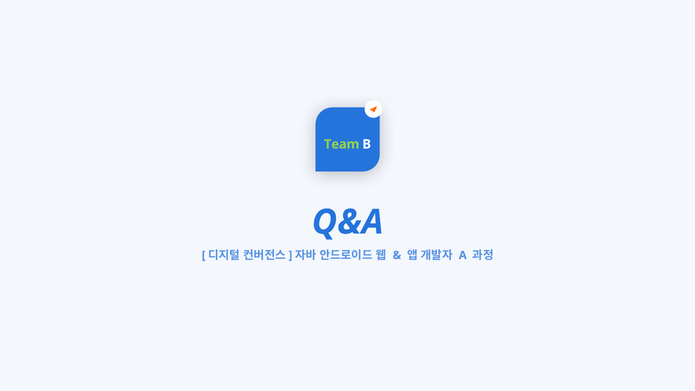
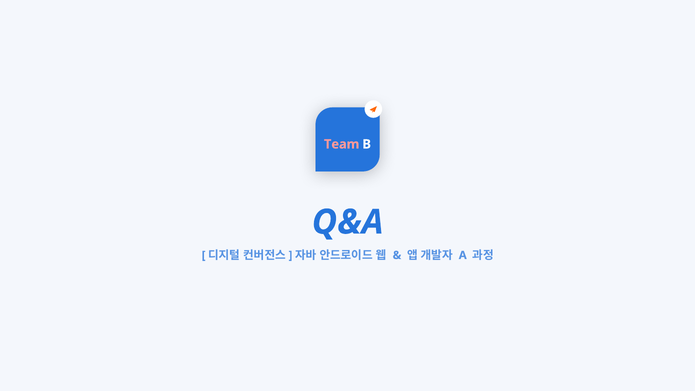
Team colour: light green -> pink
